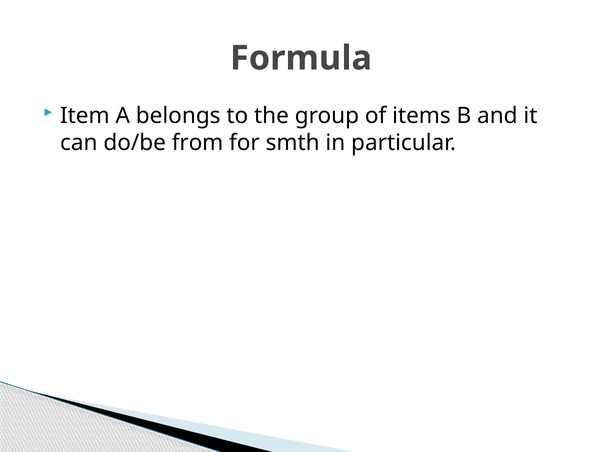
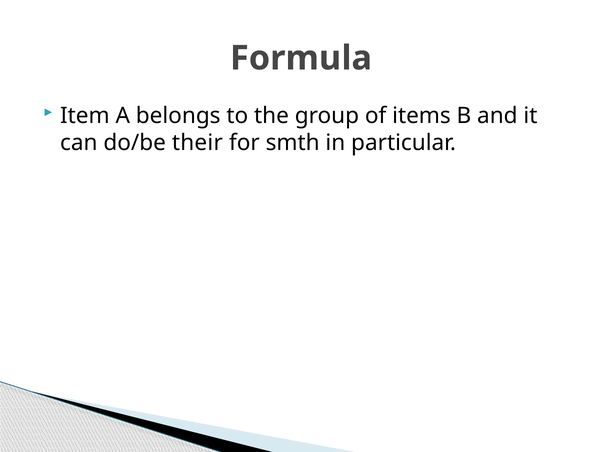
from: from -> their
